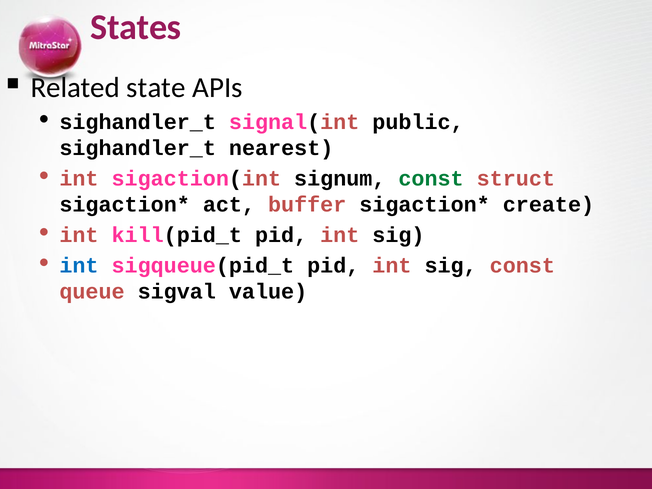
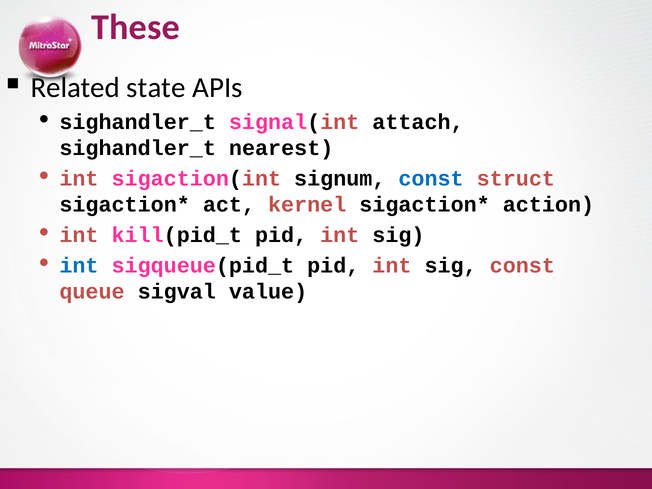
States: States -> These
public: public -> attach
const at (431, 179) colour: green -> blue
buffer: buffer -> kernel
create: create -> action
